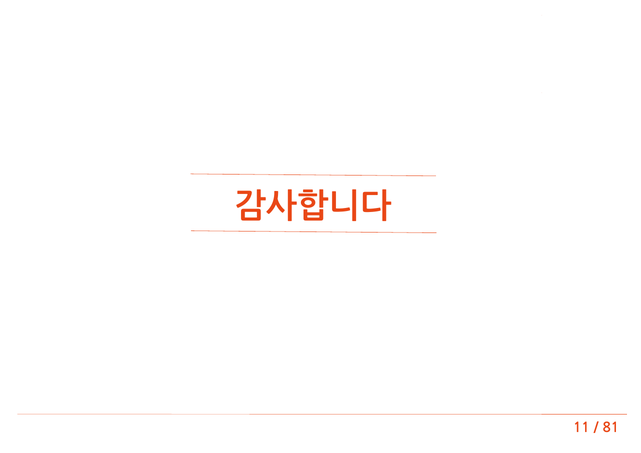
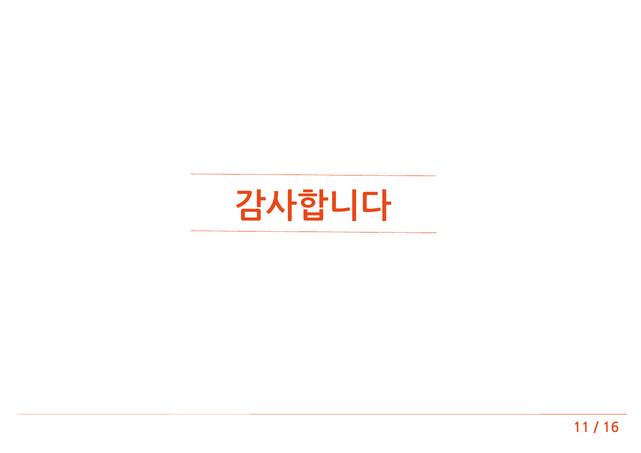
81: 81 -> 16
